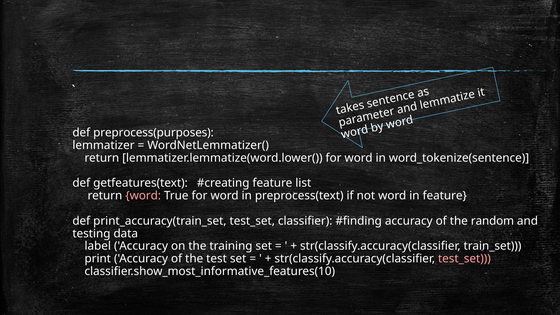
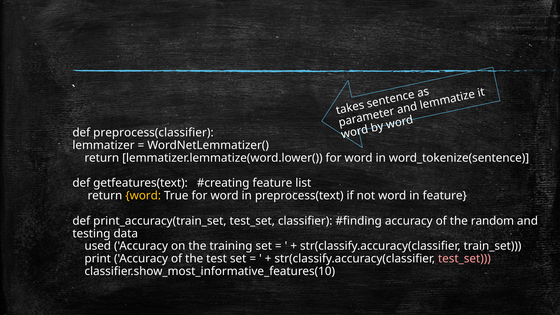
preprocess(purposes: preprocess(purposes -> preprocess(classifier
word at (143, 196) colour: pink -> yellow
label: label -> used
